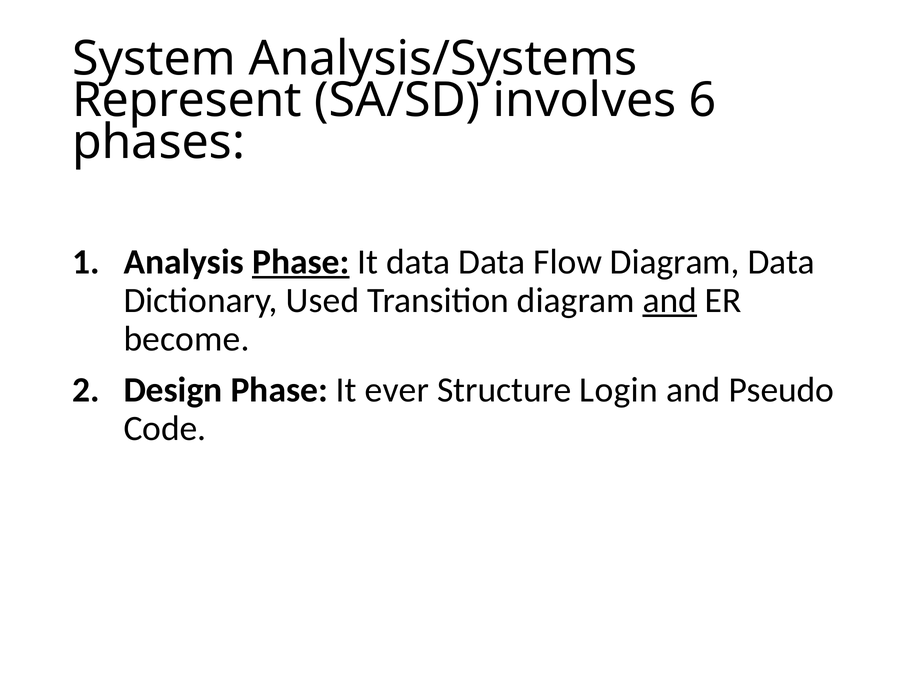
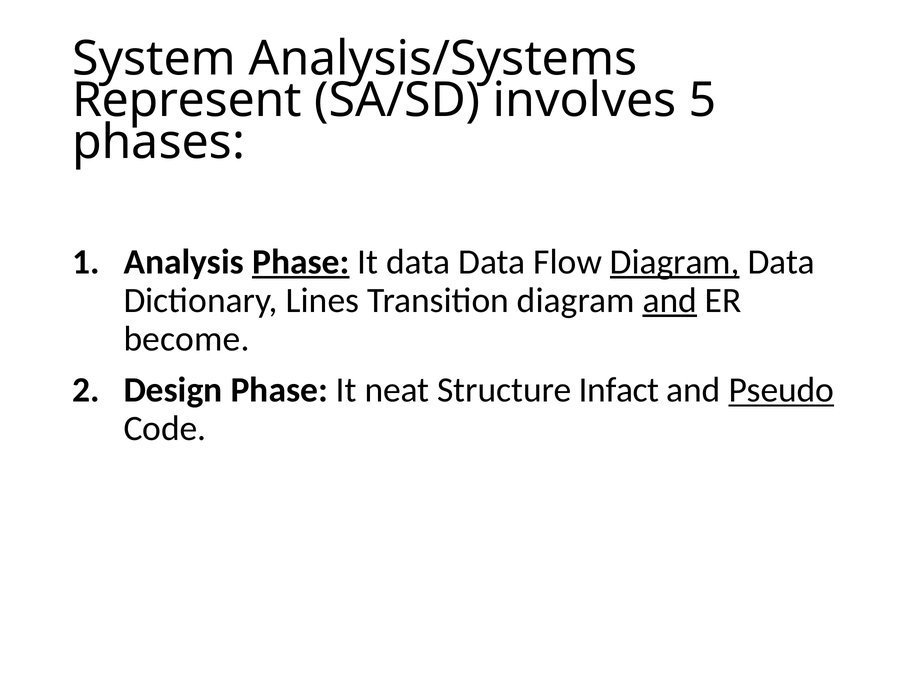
6: 6 -> 5
Diagram at (675, 262) underline: none -> present
Used: Used -> Lines
ever: ever -> neat
Login: Login -> Infact
Pseudo underline: none -> present
